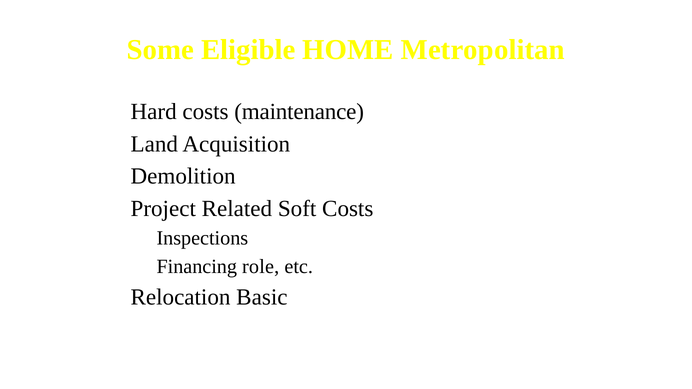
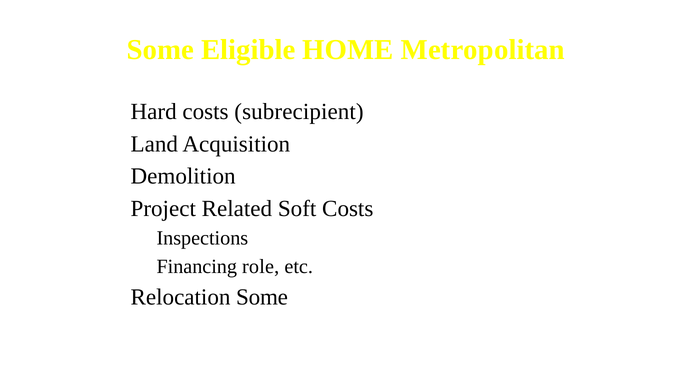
maintenance: maintenance -> subrecipient
Relocation Basic: Basic -> Some
